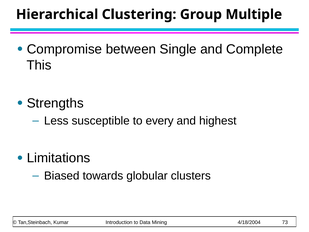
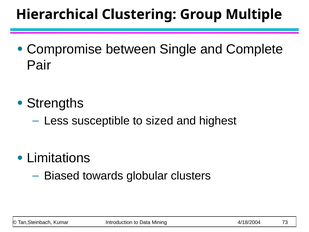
This: This -> Pair
every: every -> sized
